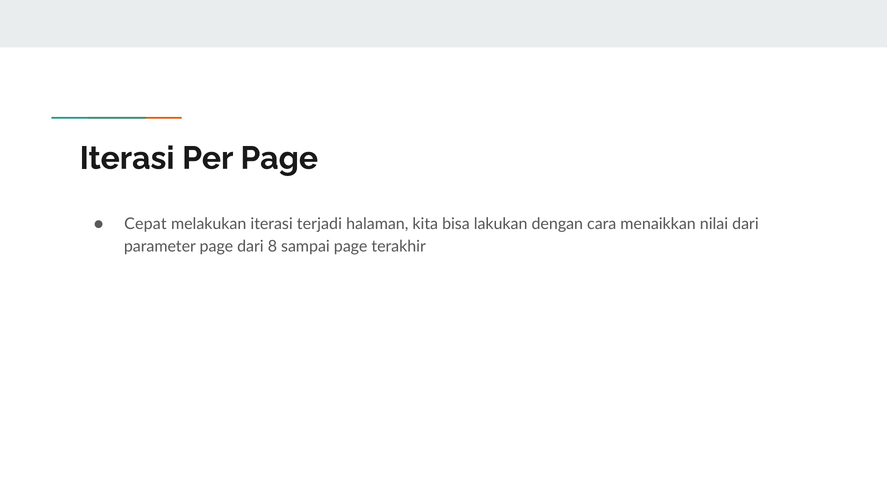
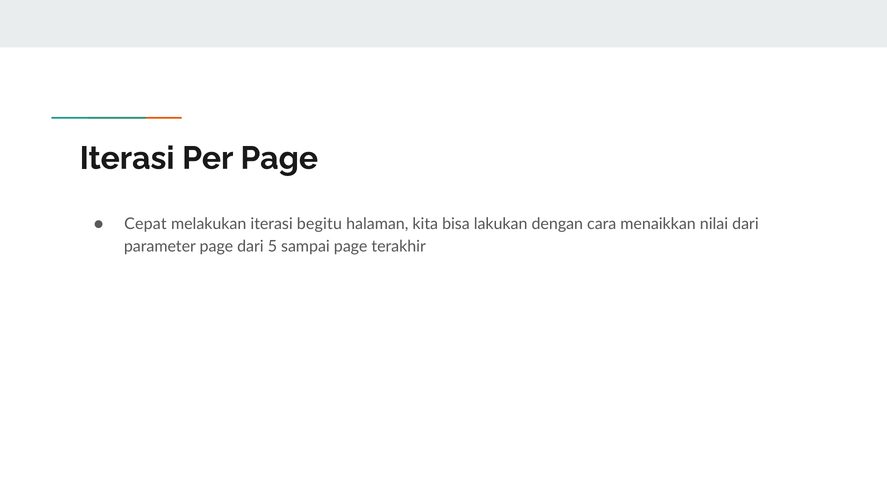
terjadi: terjadi -> begitu
8: 8 -> 5
